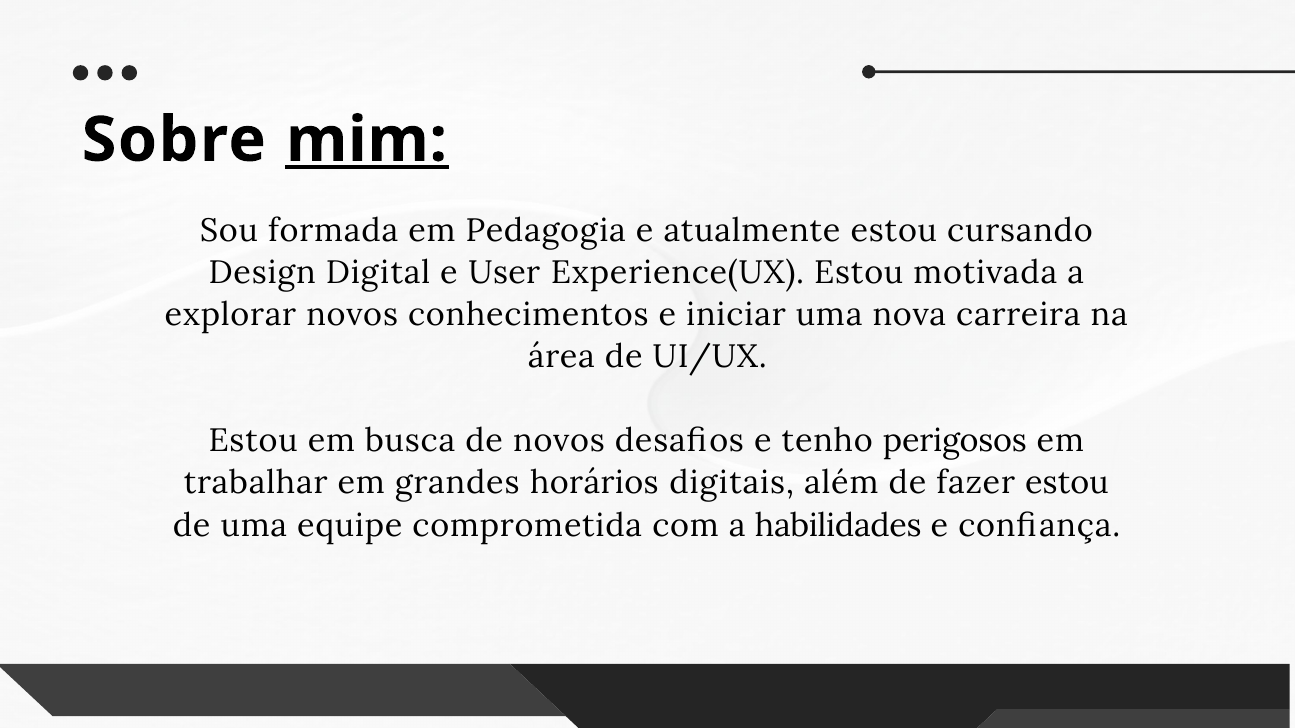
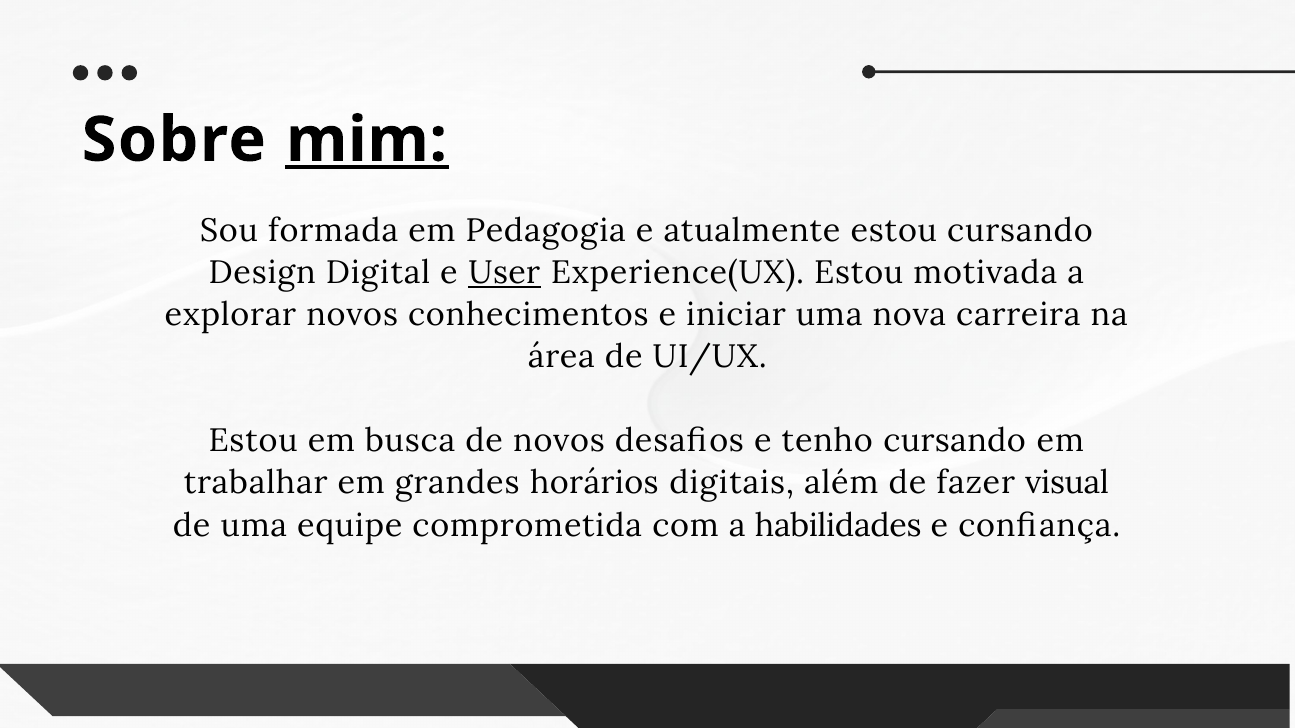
User underline: none -> present
tenho perigosos: perigosos -> cursando
fazer estou: estou -> visual
